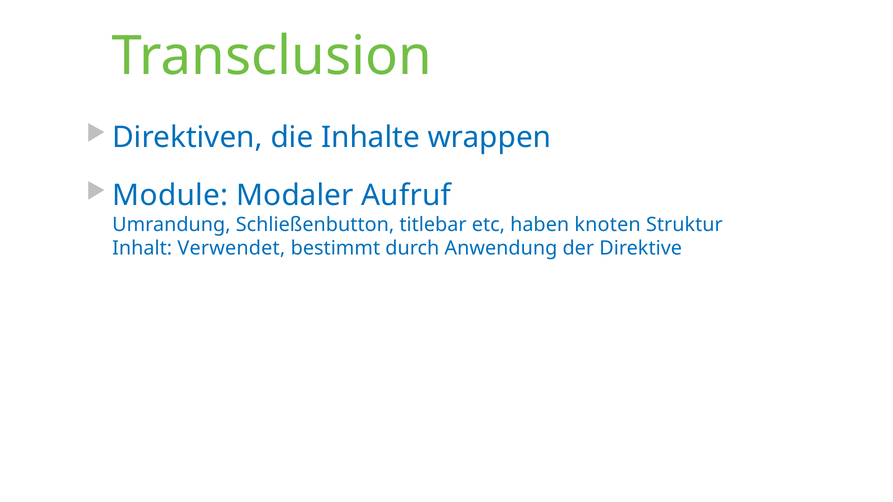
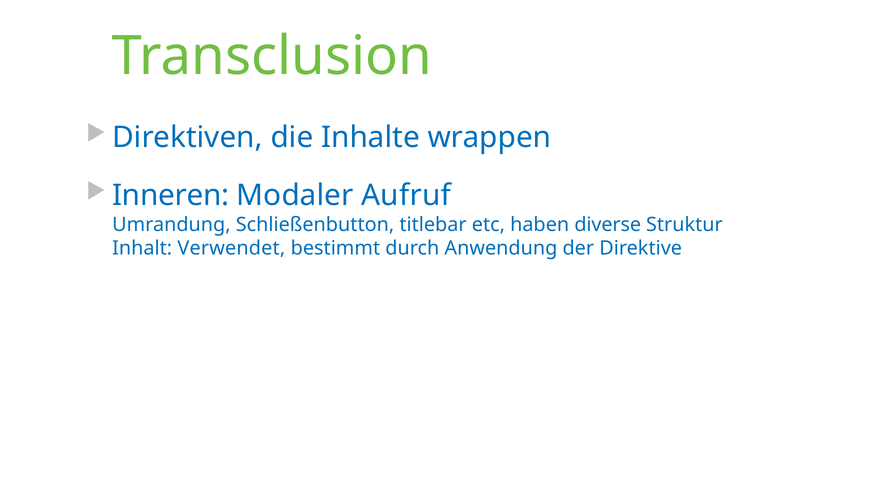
Module: Module -> Inneren
knoten: knoten -> diverse
